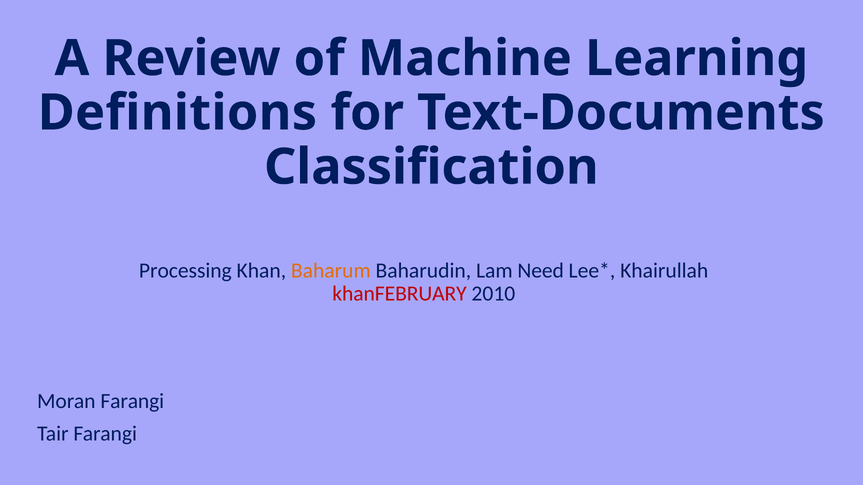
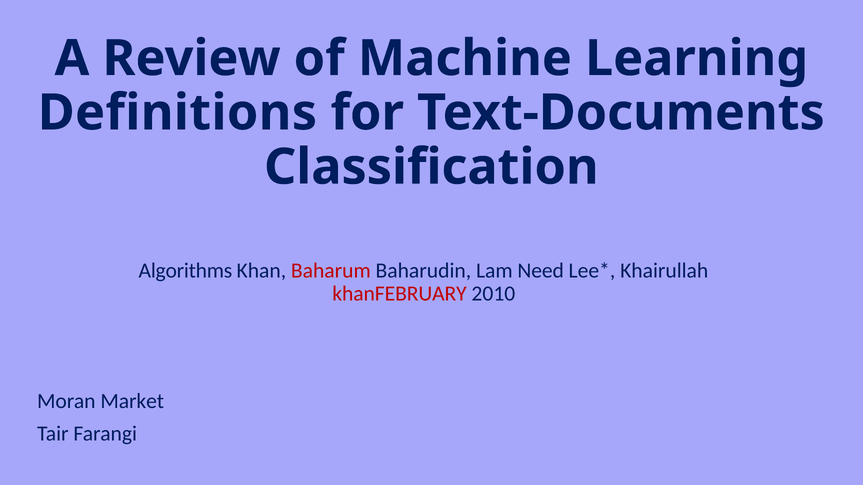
Processing: Processing -> Algorithms
Baharum colour: orange -> red
Moran Farangi: Farangi -> Market
